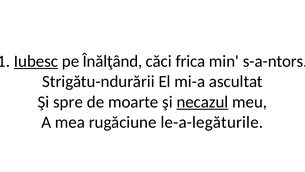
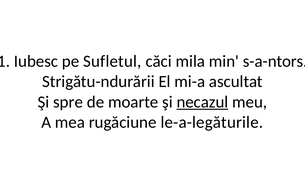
Iubesc underline: present -> none
Înălţând: Înălţând -> Sufletul
frica: frica -> mila
